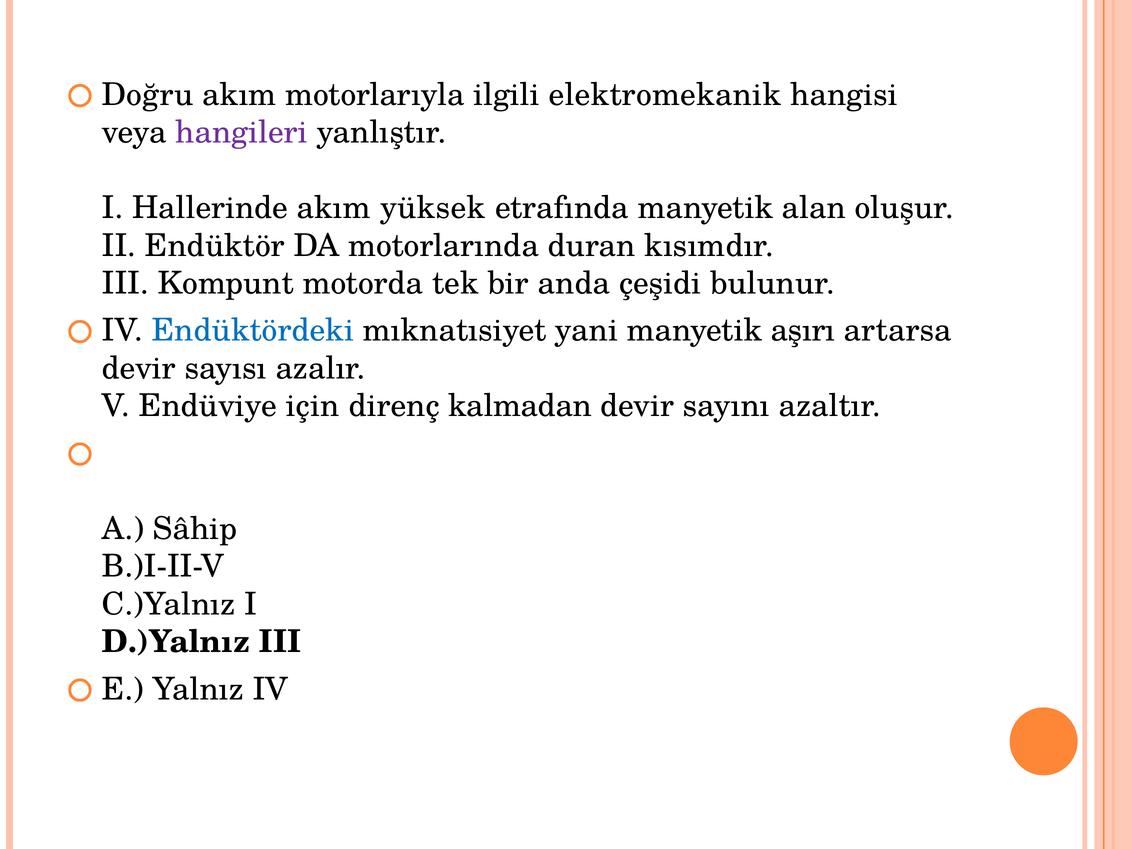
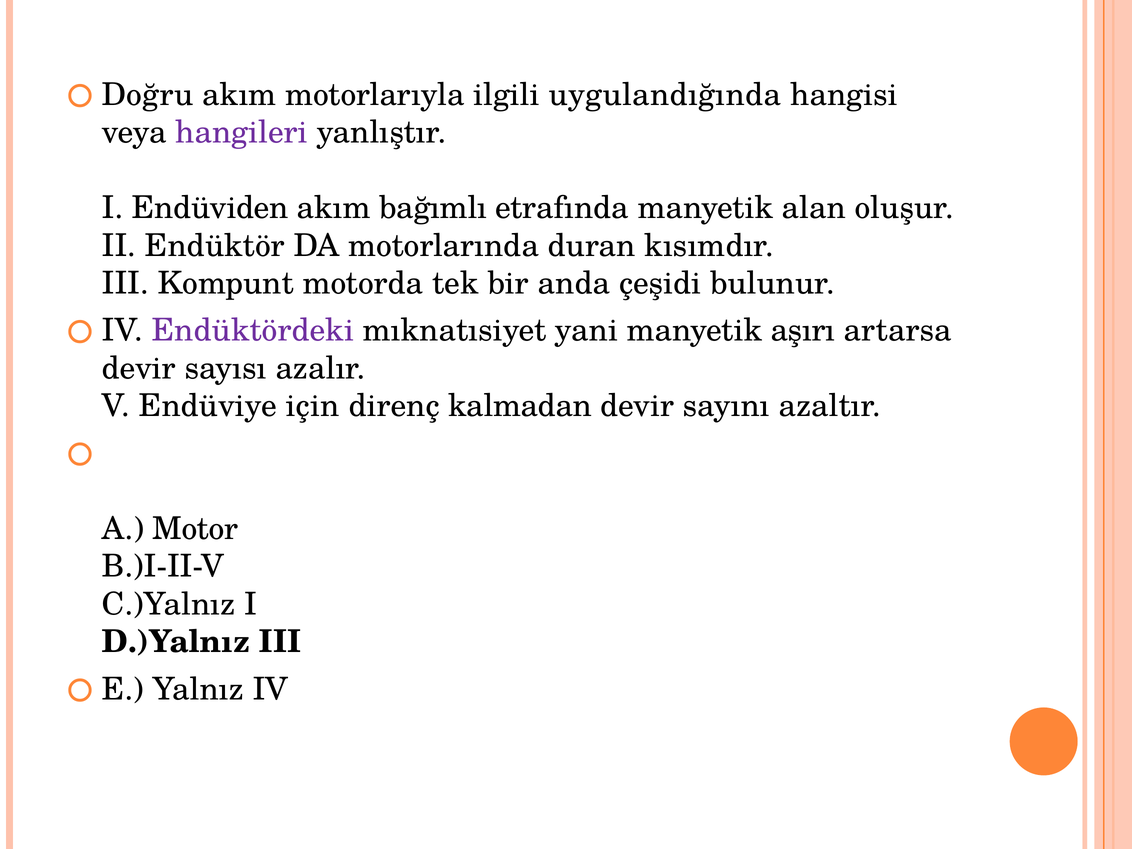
elektromekanik: elektromekanik -> uygulandığında
Hallerinde: Hallerinde -> Endüviden
yüksek: yüksek -> bağımlı
Endüktördeki colour: blue -> purple
Sâhip: Sâhip -> Motor
